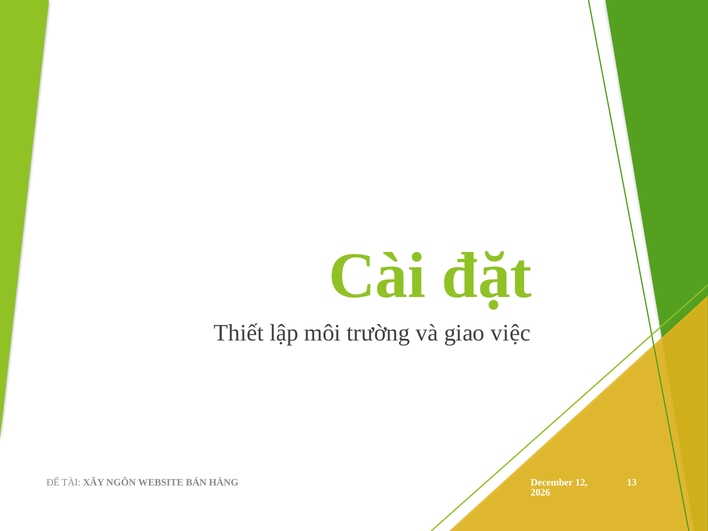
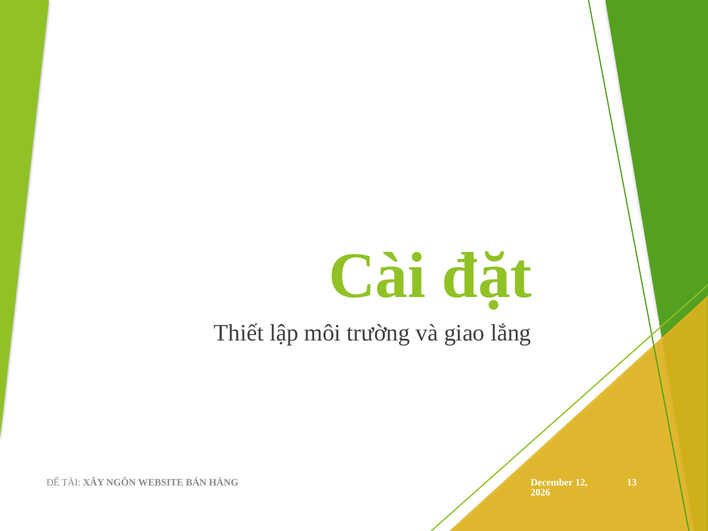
việc: việc -> lắng
